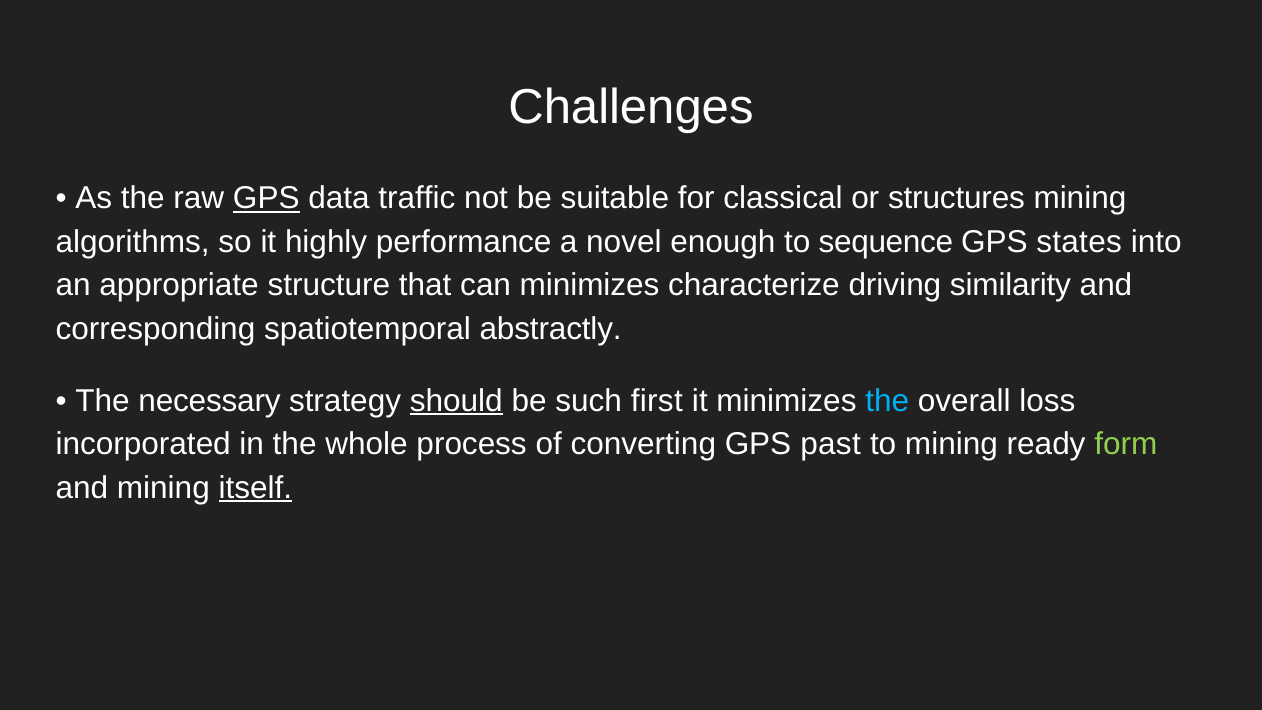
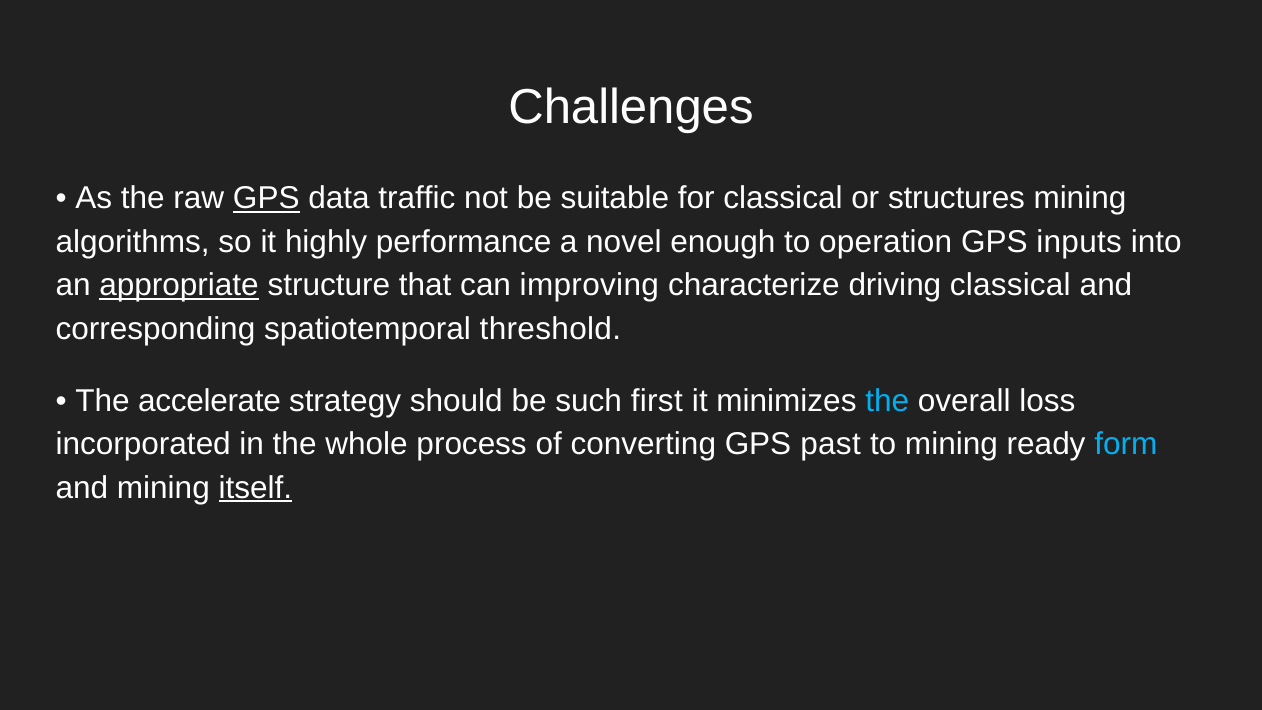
sequence: sequence -> operation
states: states -> inputs
appropriate underline: none -> present
can minimizes: minimizes -> improving
driving similarity: similarity -> classical
abstractly: abstractly -> threshold
necessary: necessary -> accelerate
should underline: present -> none
form colour: light green -> light blue
